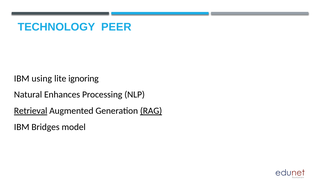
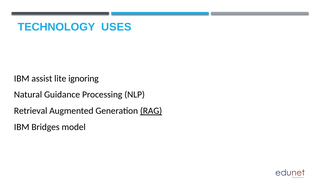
PEER: PEER -> USES
using: using -> assist
Enhances: Enhances -> Guidance
Retrieval underline: present -> none
